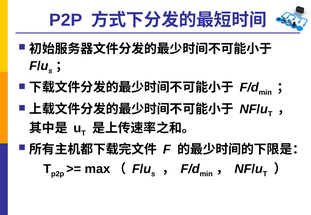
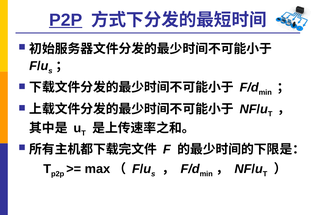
P2P at (66, 20) underline: none -> present
